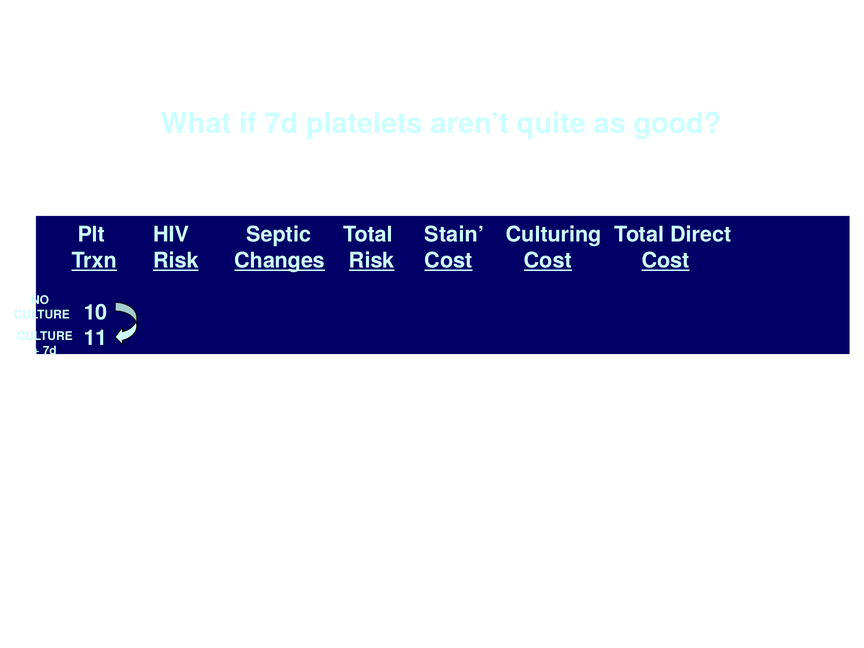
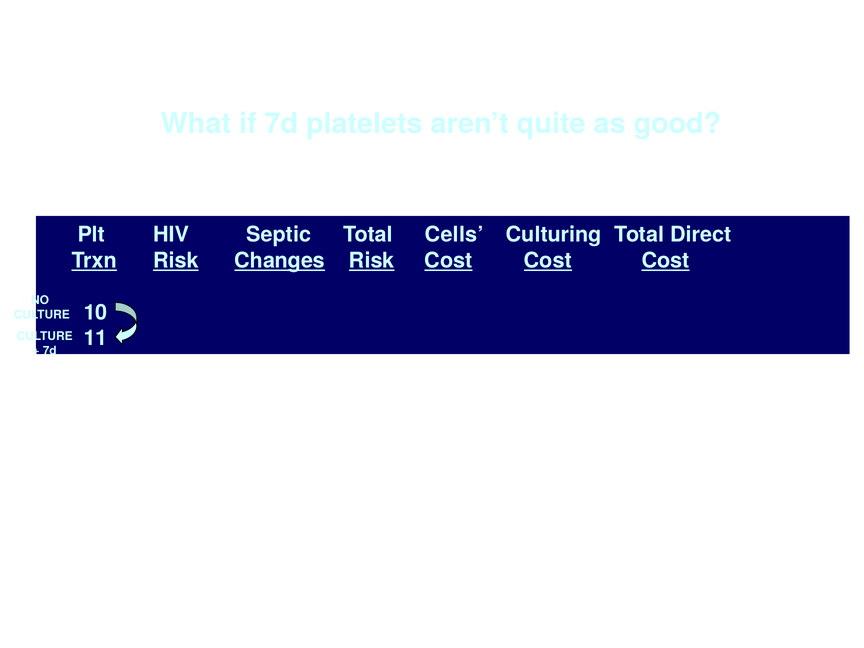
Stain: Stain -> Cells
